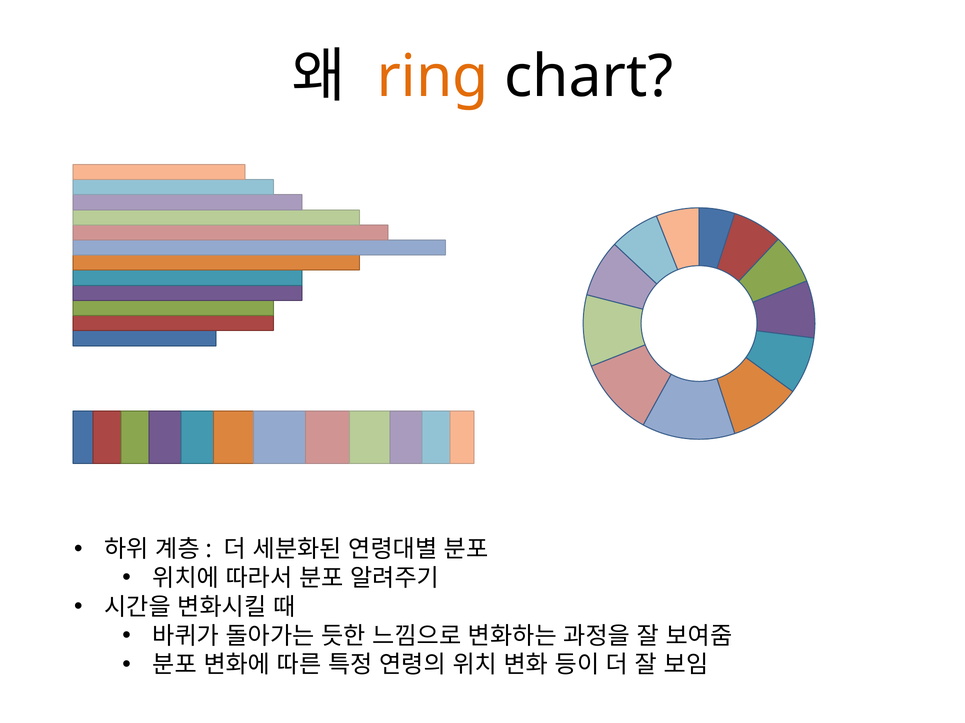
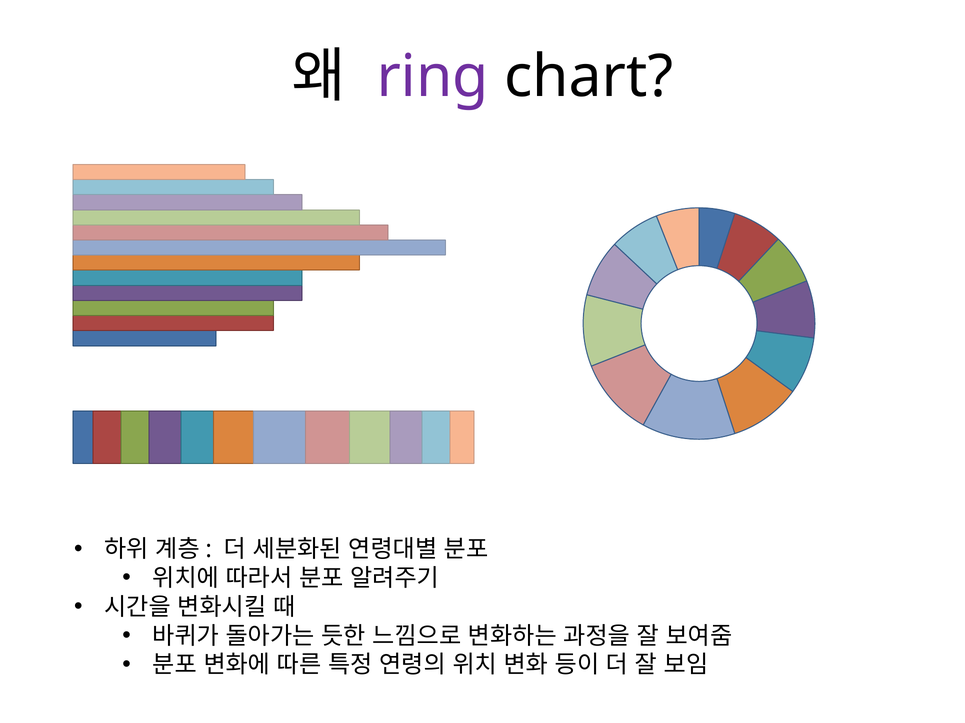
ring colour: orange -> purple
